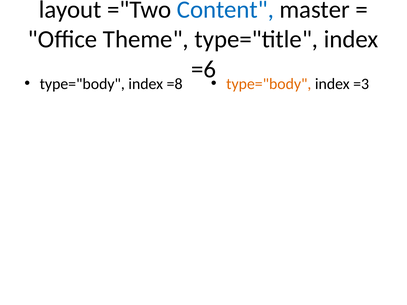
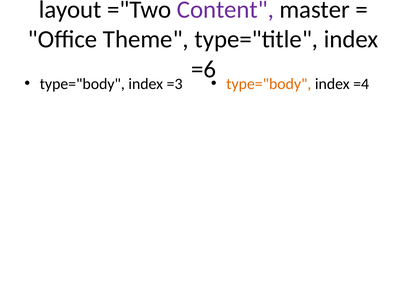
Content colour: blue -> purple
=8: =8 -> =3
=3: =3 -> =4
